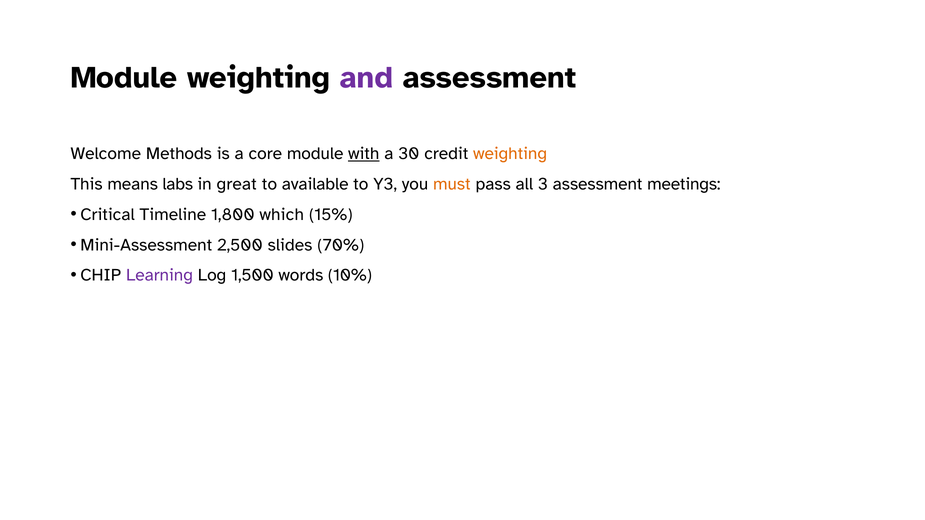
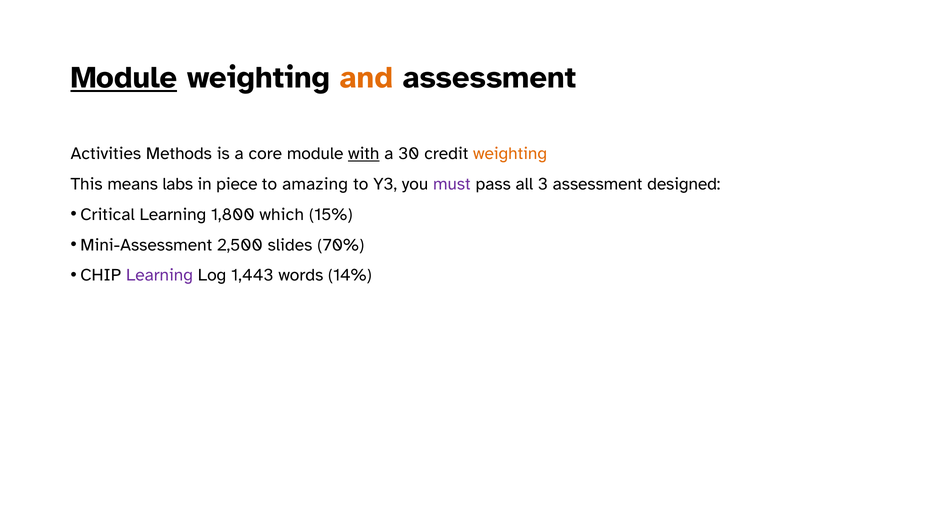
Module at (124, 78) underline: none -> present
and colour: purple -> orange
Welcome: Welcome -> Activities
great: great -> piece
available: available -> amazing
must colour: orange -> purple
meetings: meetings -> designed
Critical Timeline: Timeline -> Learning
1,500: 1,500 -> 1,443
10%: 10% -> 14%
